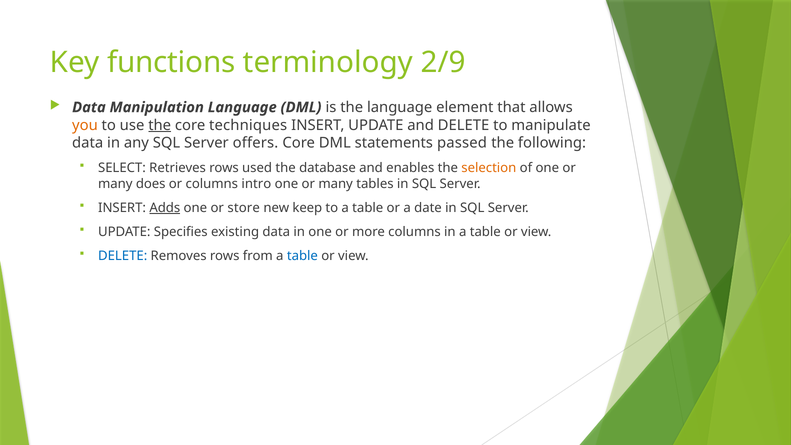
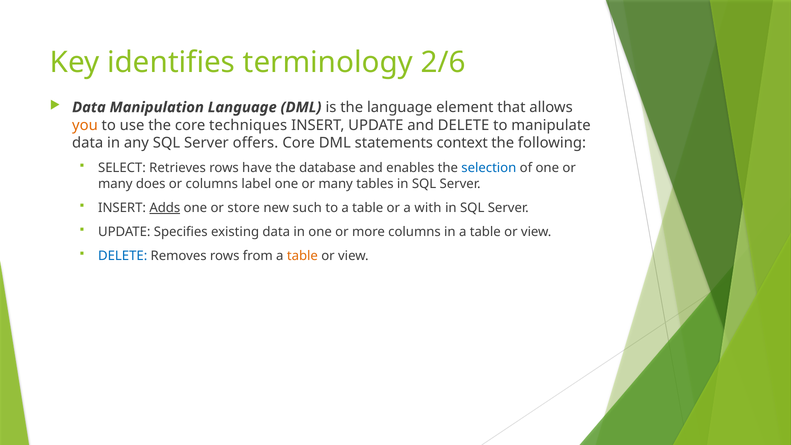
functions: functions -> identifies
2/9: 2/9 -> 2/6
the at (160, 125) underline: present -> none
passed: passed -> context
used: used -> have
selection colour: orange -> blue
intro: intro -> label
keep: keep -> such
date: date -> with
table at (302, 256) colour: blue -> orange
